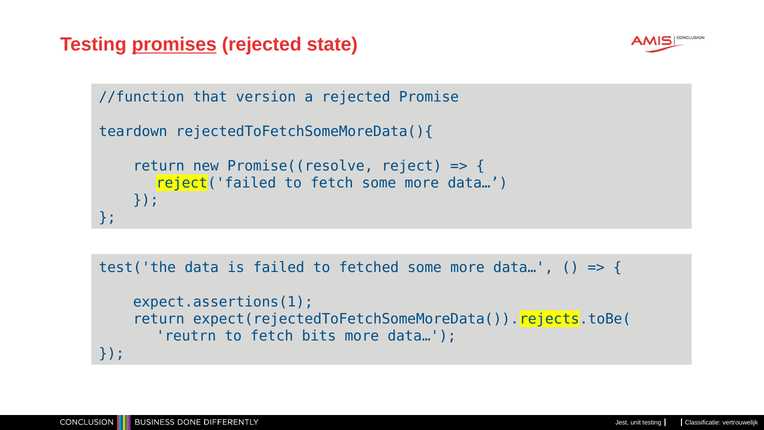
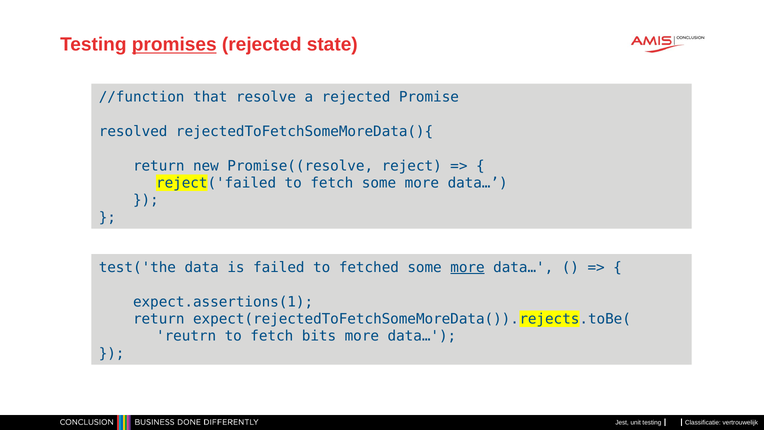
version: version -> resolve
teardown: teardown -> resolved
more at (467, 267) underline: none -> present
